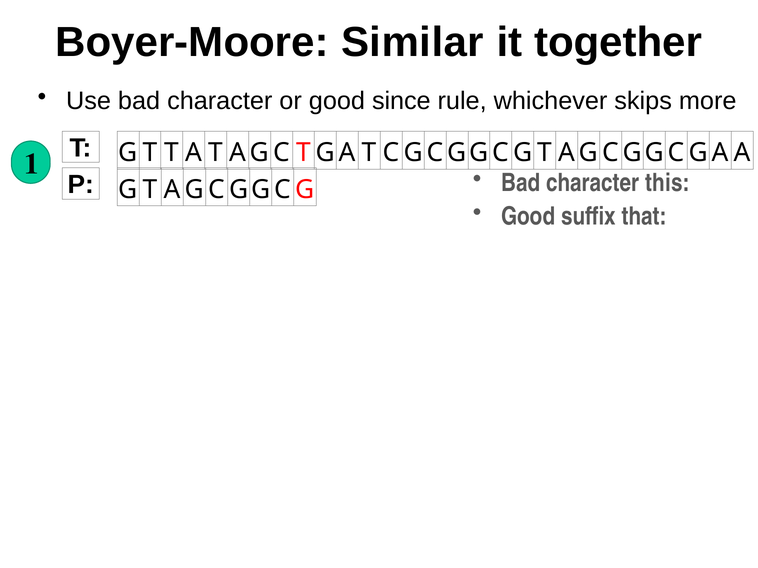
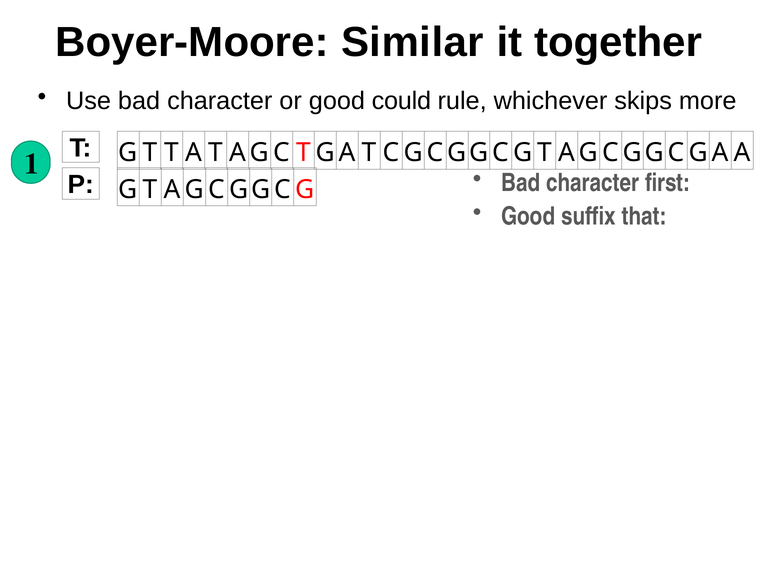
since: since -> could
this: this -> first
